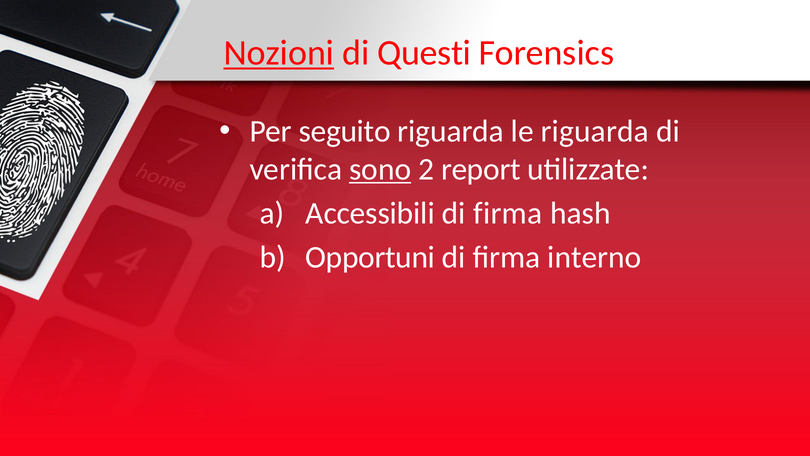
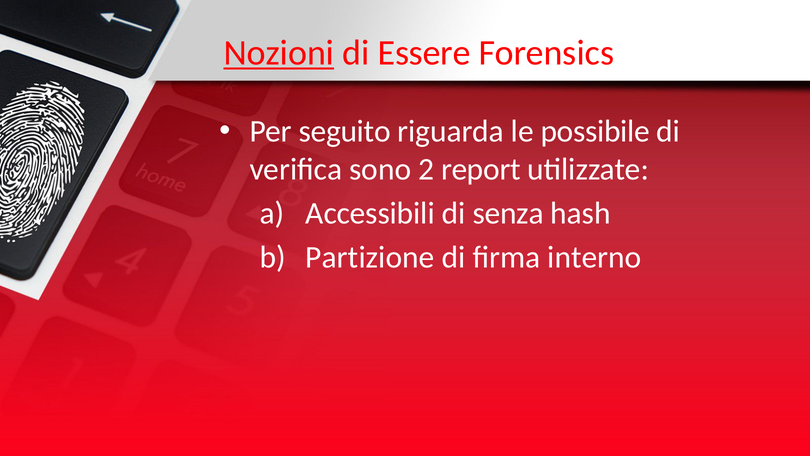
Questi: Questi -> Essere
le riguarda: riguarda -> possibile
sono underline: present -> none
firma at (508, 213): firma -> senza
Opportuni: Opportuni -> Partizione
